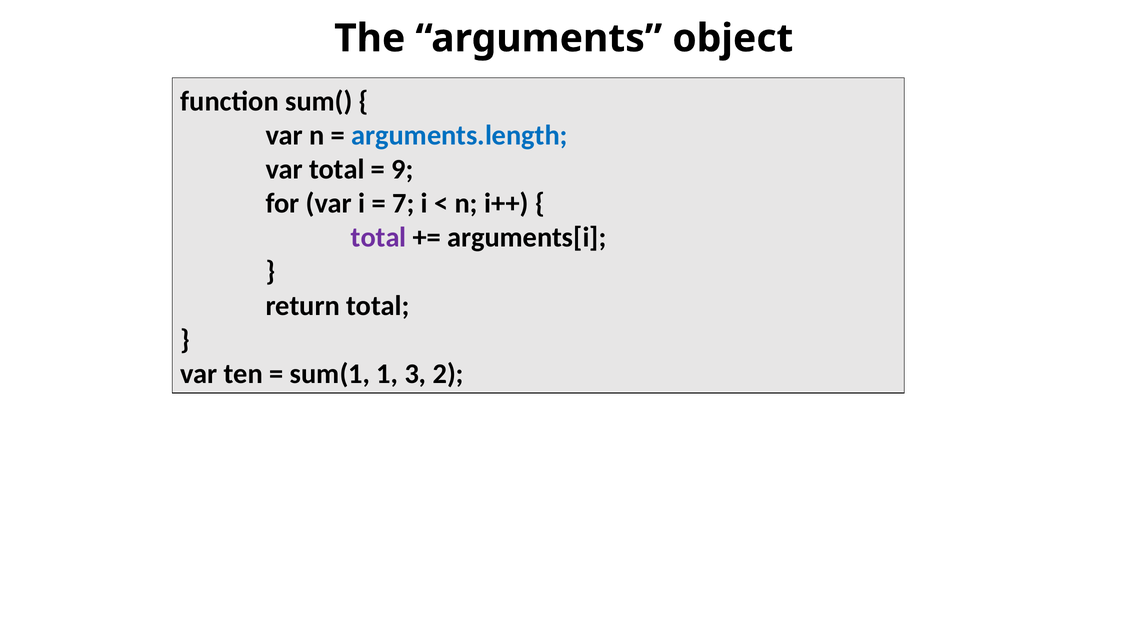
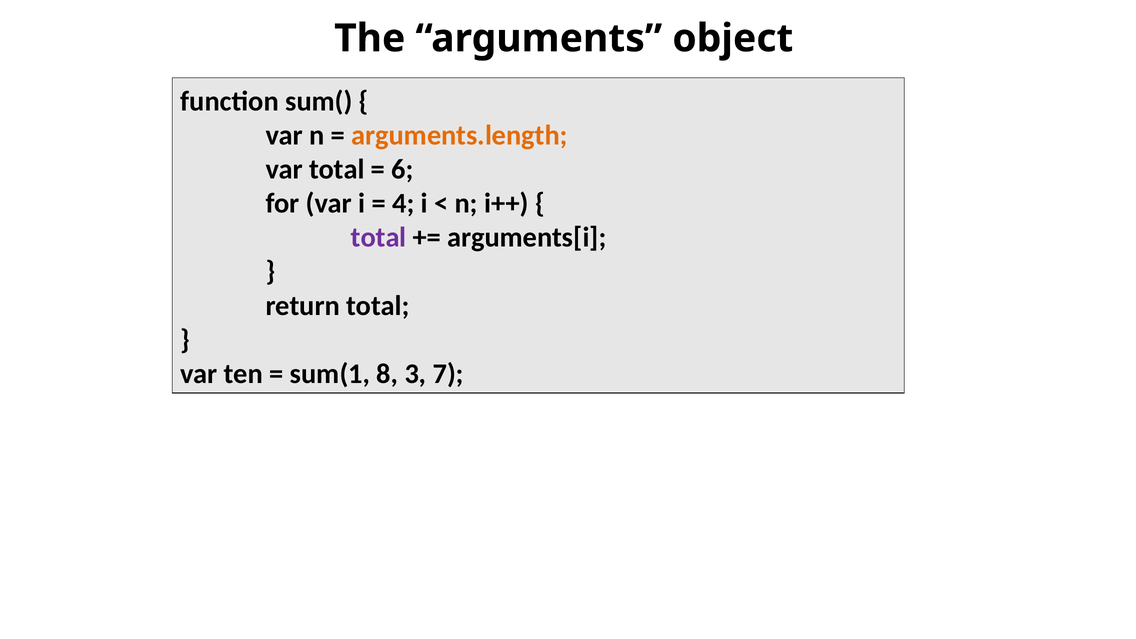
arguments.length colour: blue -> orange
9: 9 -> 6
7: 7 -> 4
1: 1 -> 8
2: 2 -> 7
